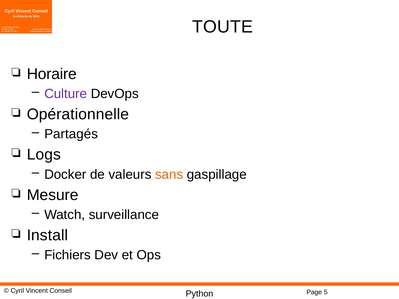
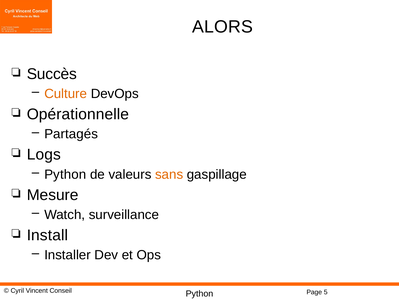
TOUTE: TOUTE -> ALORS
Horaire: Horaire -> Succès
Culture colour: purple -> orange
Docker at (65, 175): Docker -> Python
Fichiers: Fichiers -> Installer
